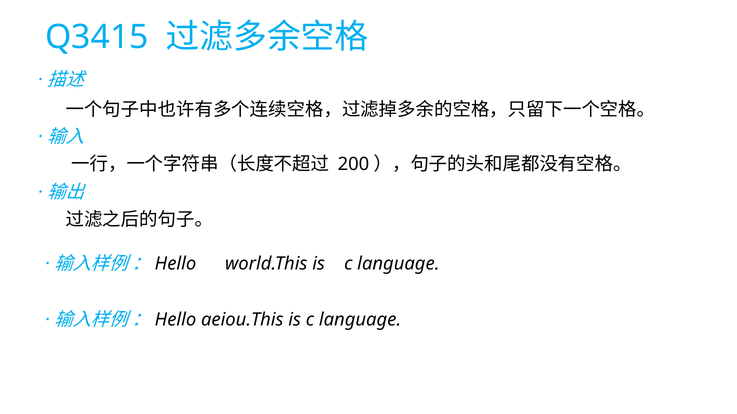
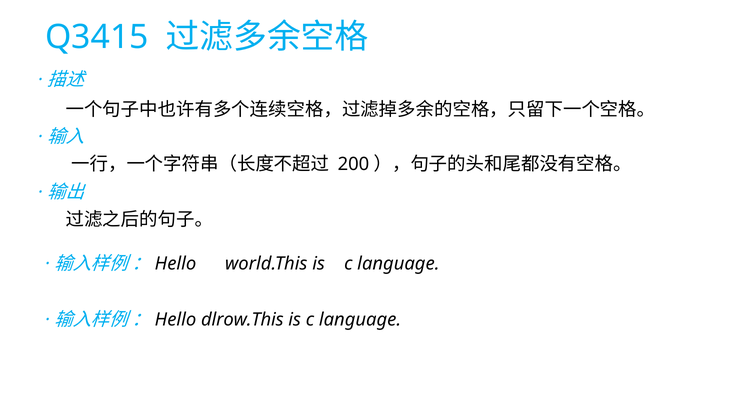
aeiou.This: aeiou.This -> dlrow.This
